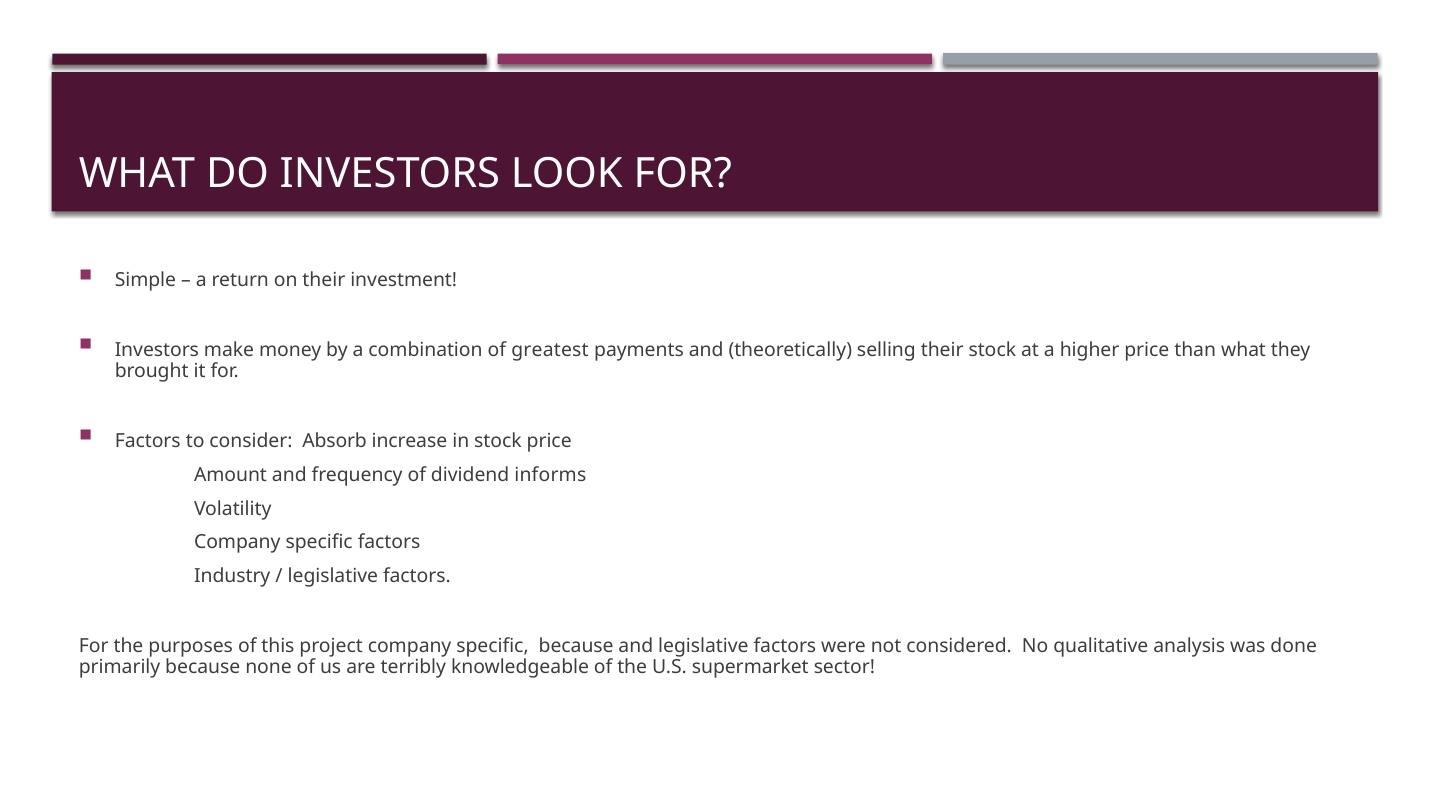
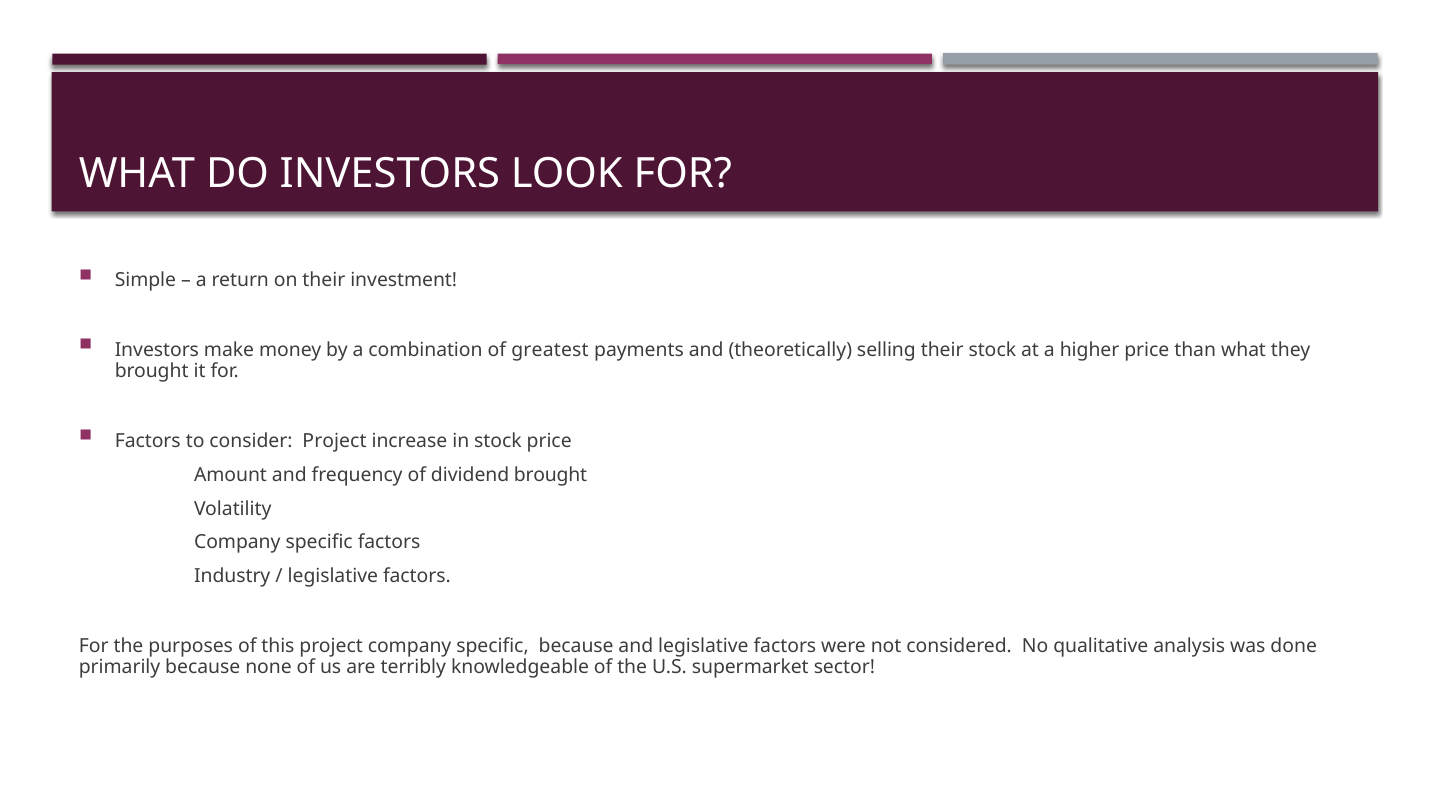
consider Absorb: Absorb -> Project
dividend informs: informs -> brought
